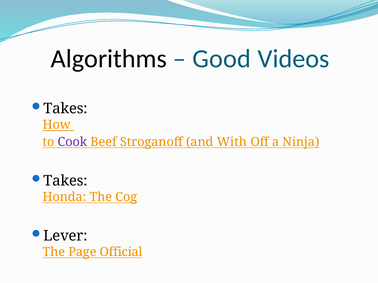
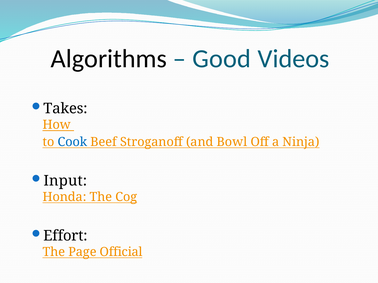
Cook colour: purple -> blue
With: With -> Bowl
Takes at (65, 181): Takes -> Input
Lever: Lever -> Effort
